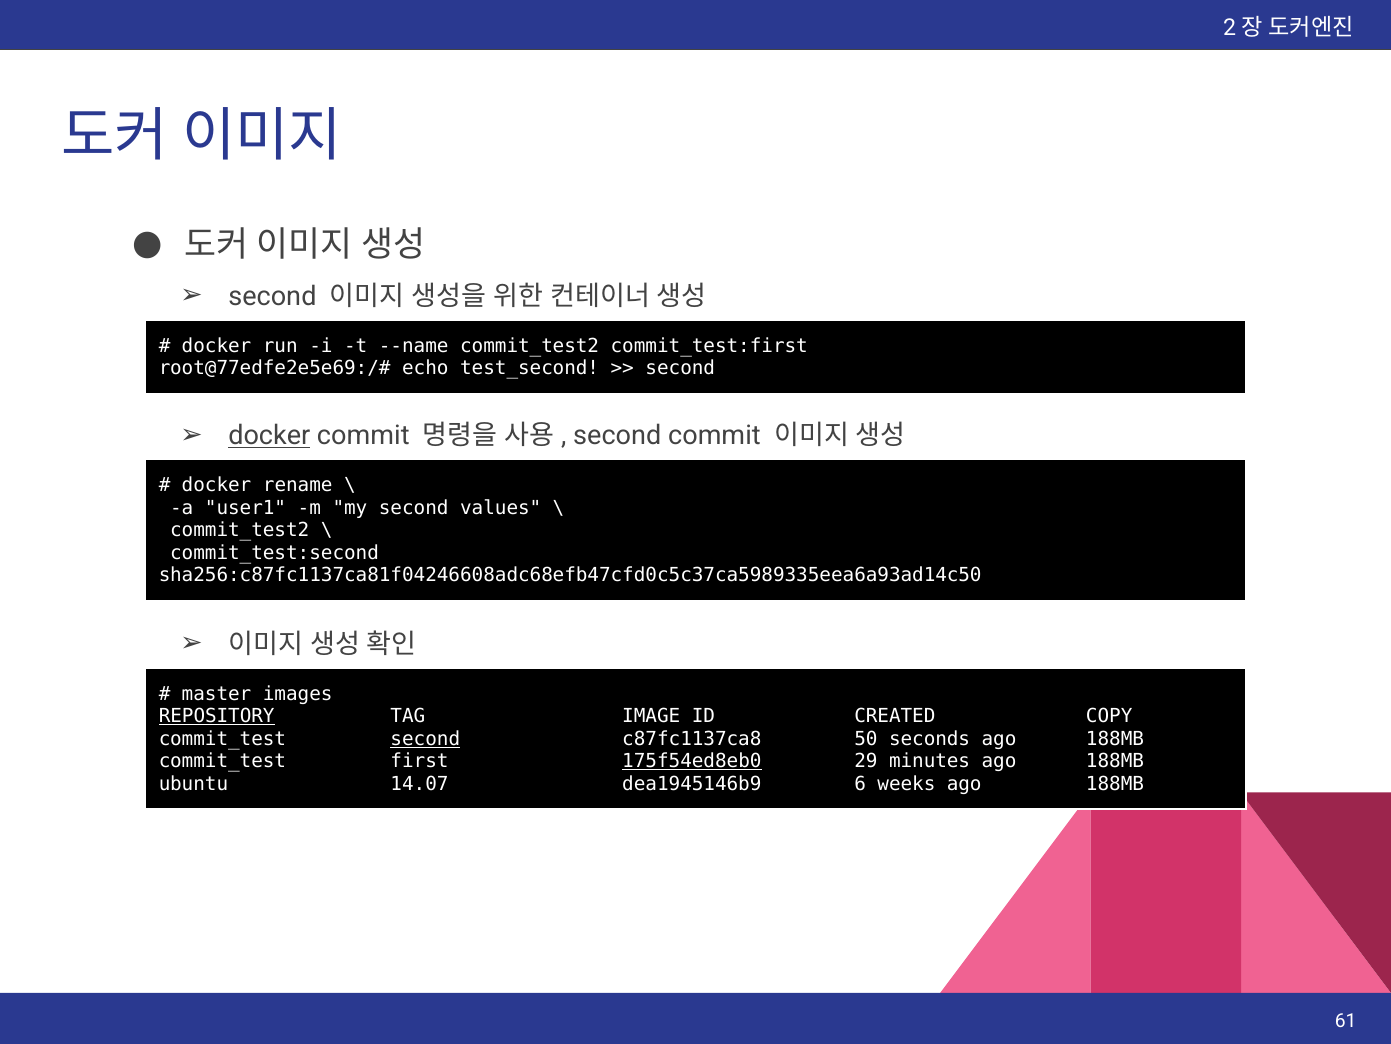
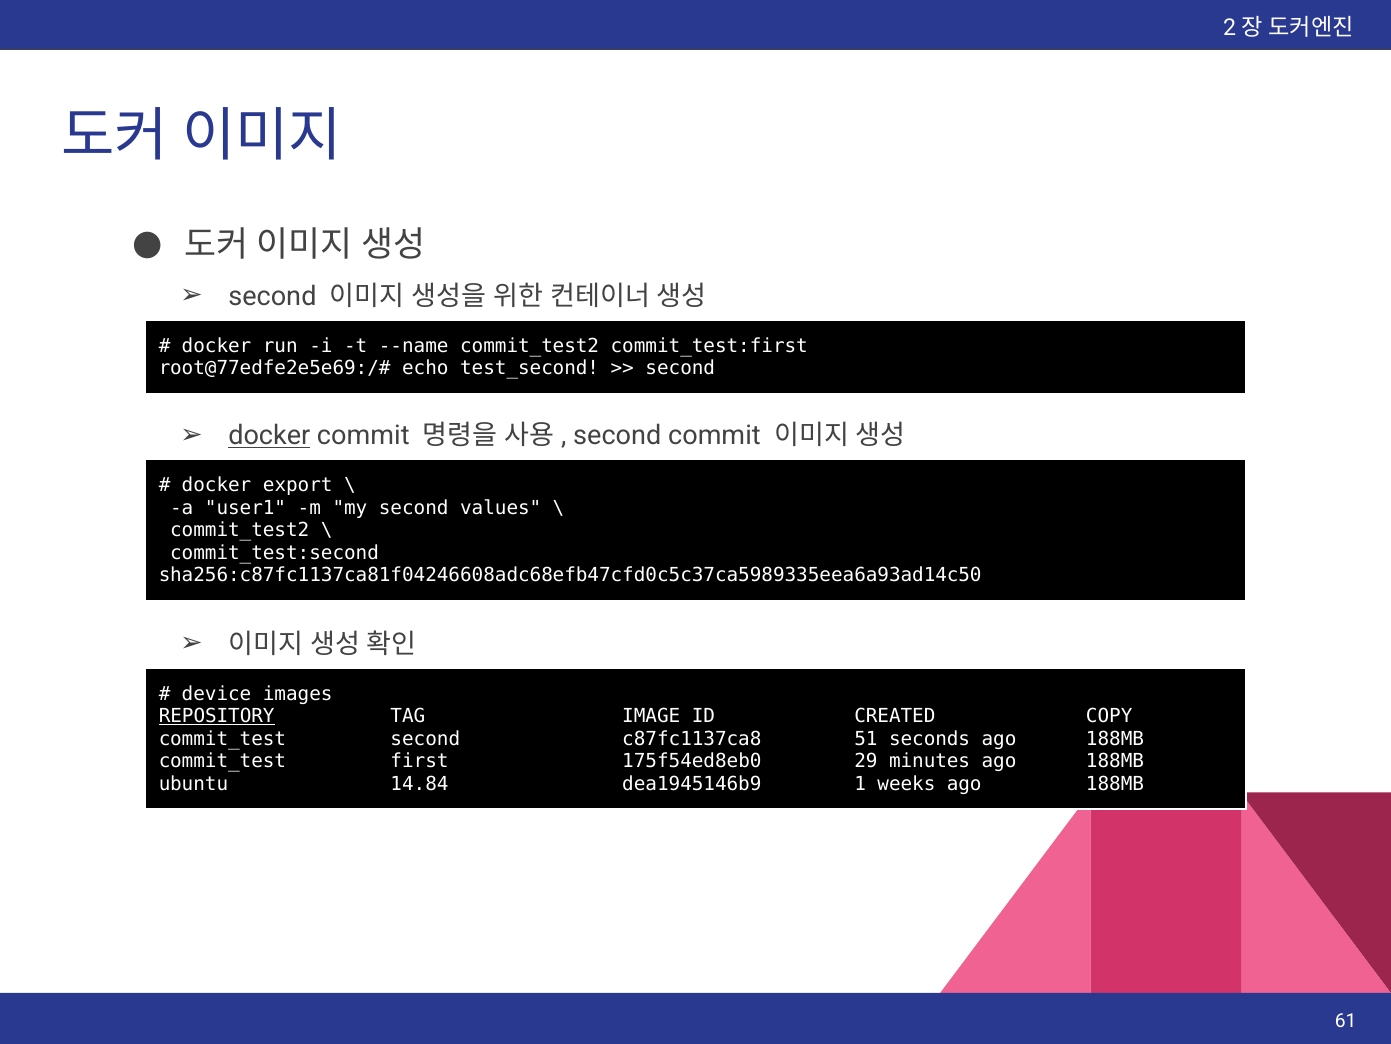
rename: rename -> export
master: master -> device
second at (425, 738) underline: present -> none
50: 50 -> 51
175f54ed8eb0 underline: present -> none
14.07: 14.07 -> 14.84
6: 6 -> 1
